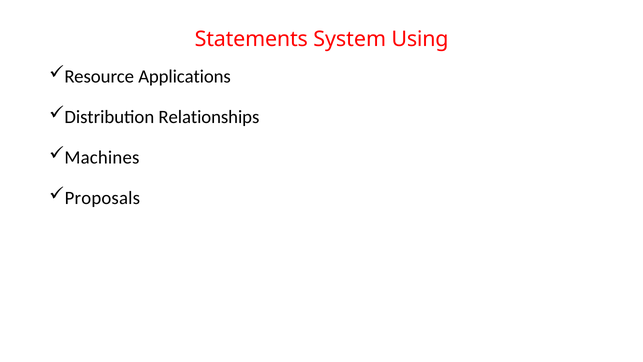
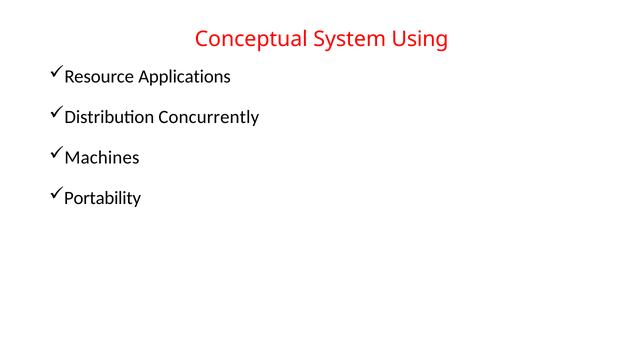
Statements: Statements -> Conceptual
Relationships: Relationships -> Concurrently
Proposals: Proposals -> Portability
